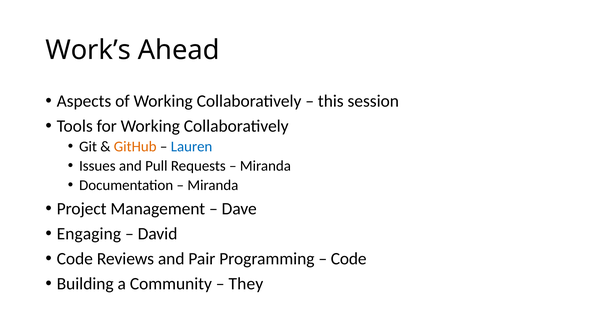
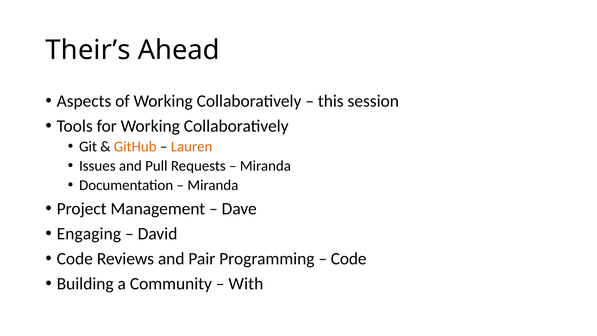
Work’s: Work’s -> Their’s
Lauren colour: blue -> orange
They: They -> With
